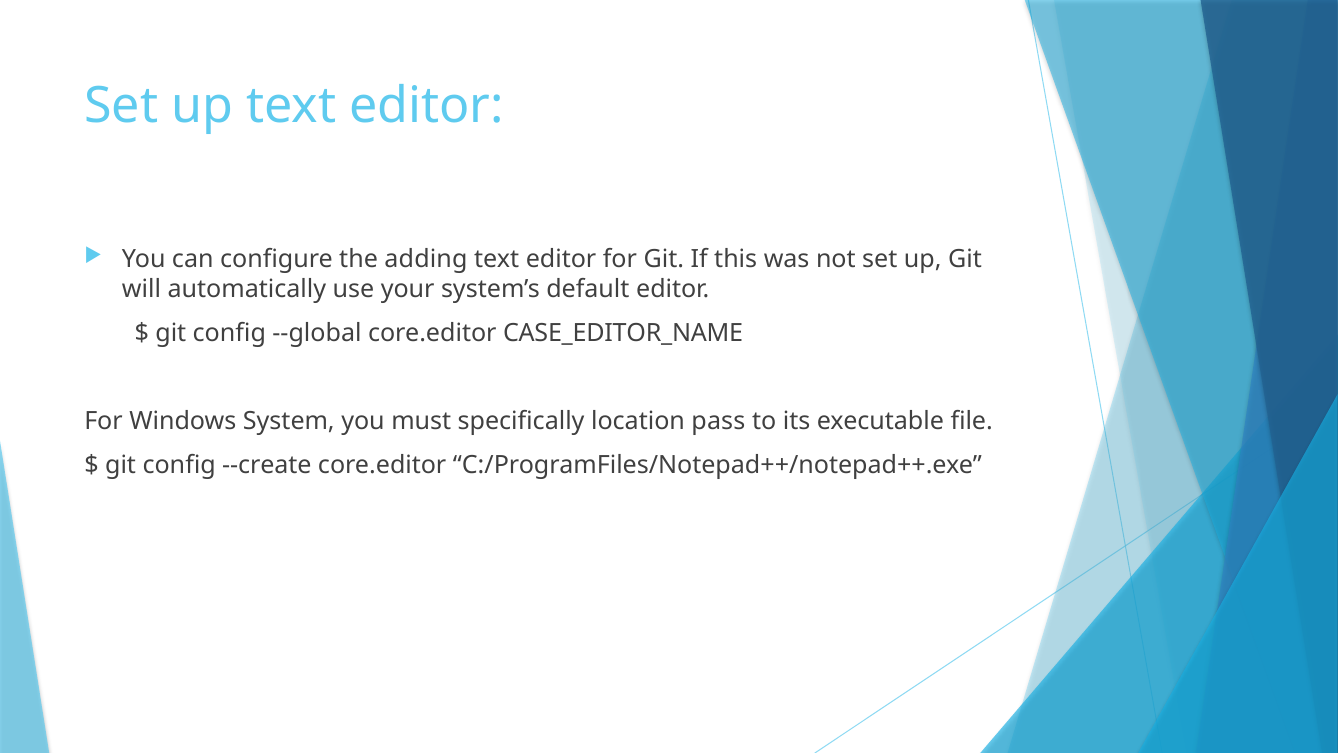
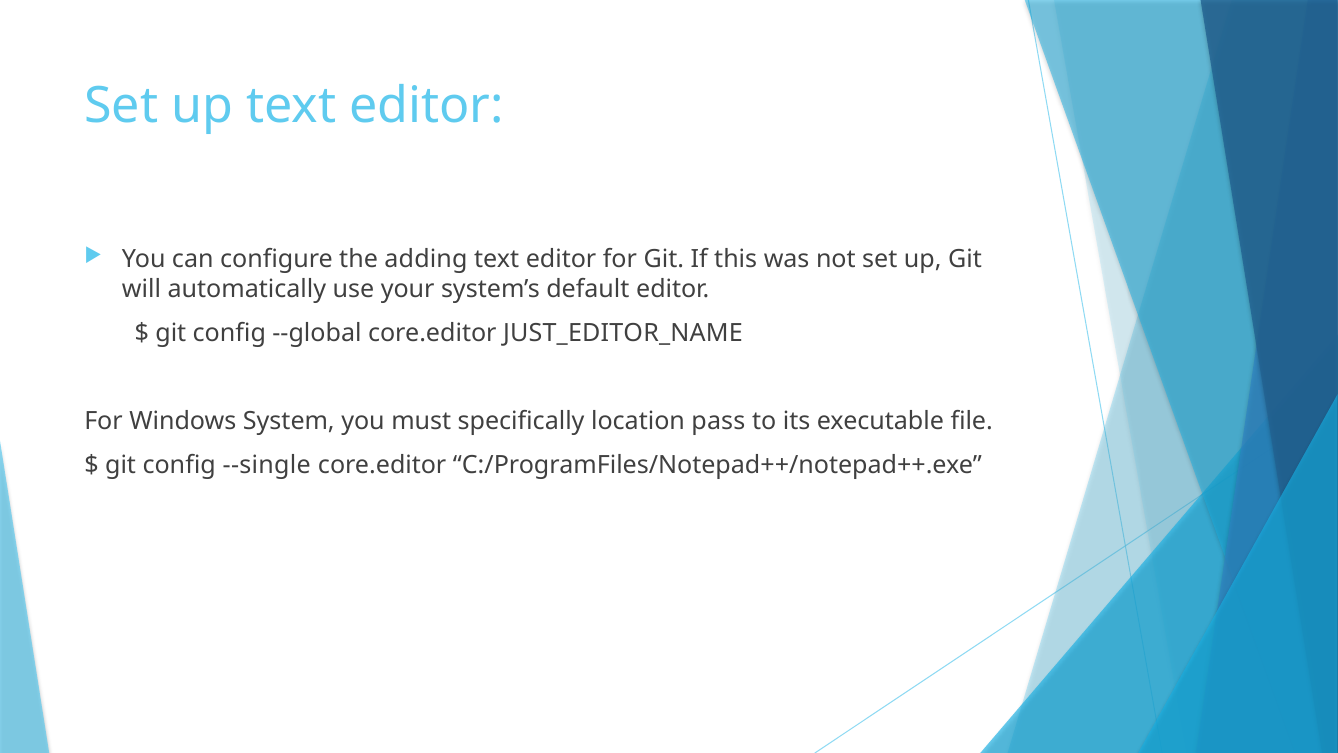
CASE_EDITOR_NAME: CASE_EDITOR_NAME -> JUST_EDITOR_NAME
--create: --create -> --single
